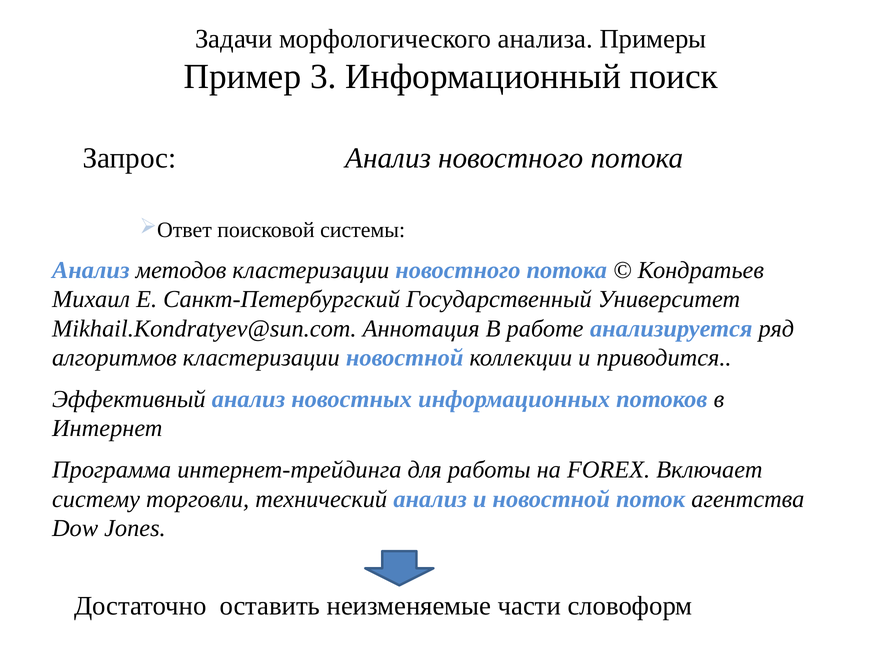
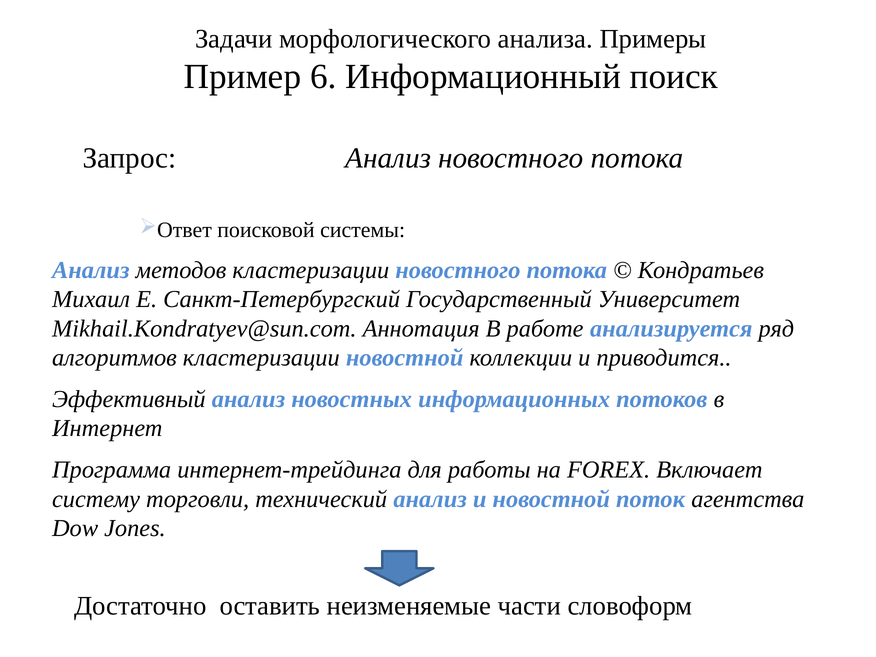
3: 3 -> 6
